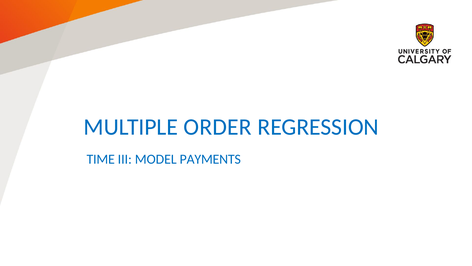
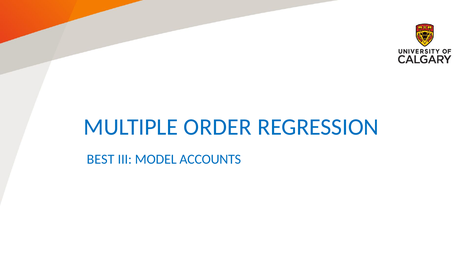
TIME: TIME -> BEST
PAYMENTS: PAYMENTS -> ACCOUNTS
